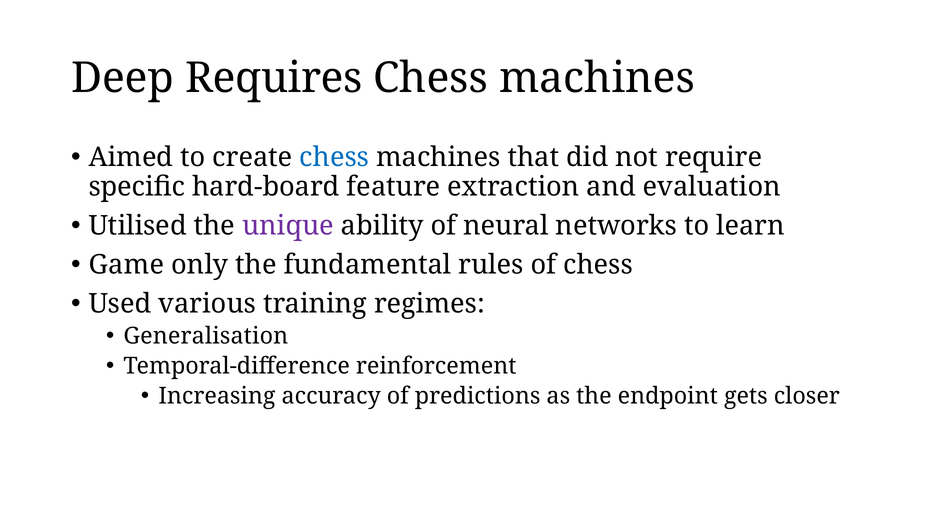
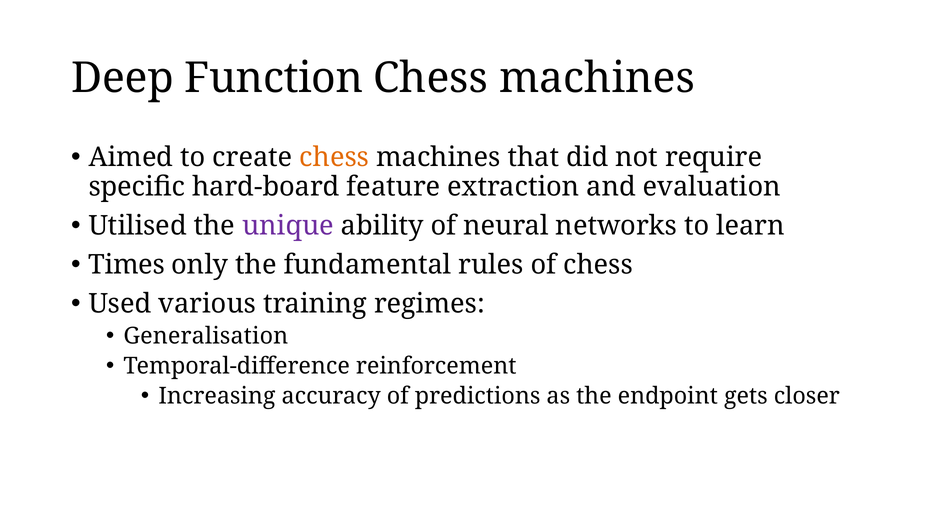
Requires: Requires -> Function
chess at (334, 158) colour: blue -> orange
Game: Game -> Times
